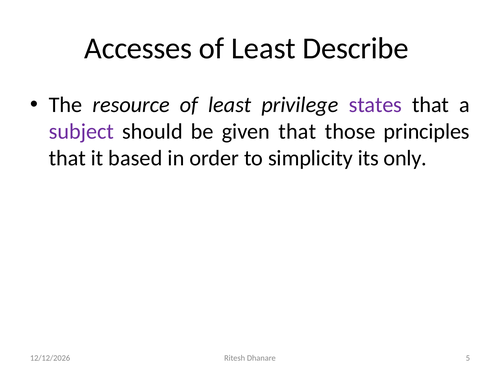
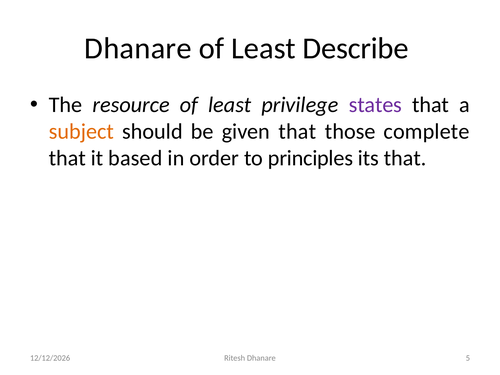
Accesses at (138, 48): Accesses -> Dhanare
subject colour: purple -> orange
principles: principles -> complete
simplicity: simplicity -> principles
its only: only -> that
